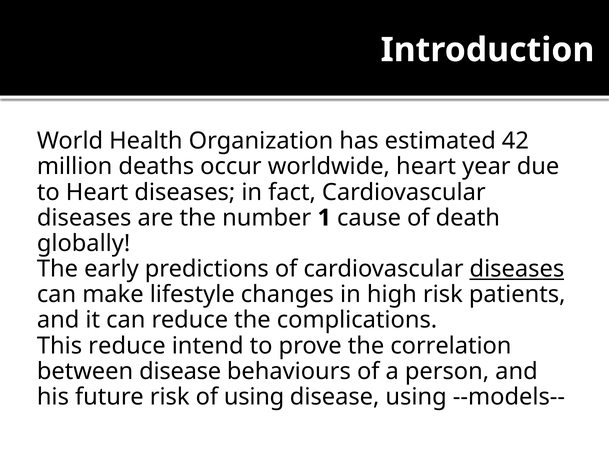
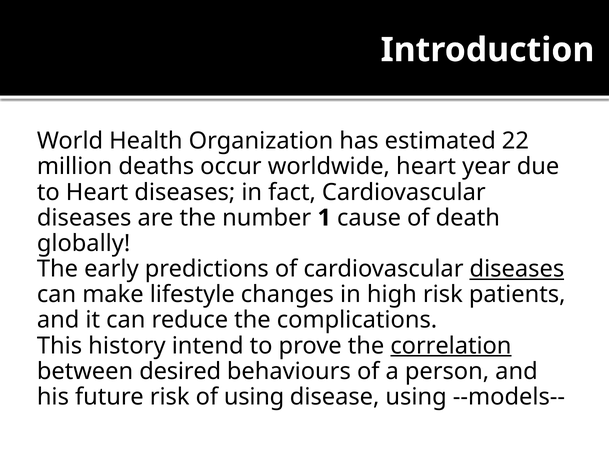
42: 42 -> 22
This reduce: reduce -> history
correlation underline: none -> present
between disease: disease -> desired
